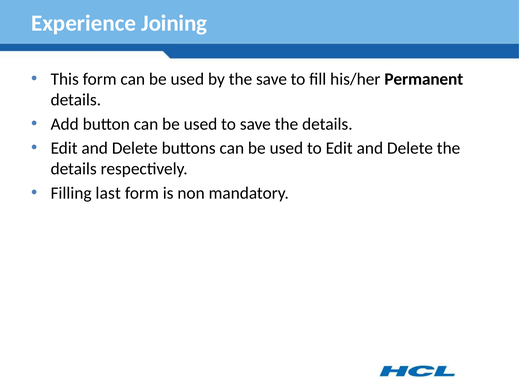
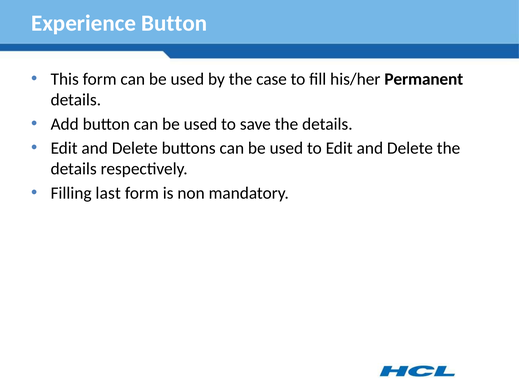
Experience Joining: Joining -> Button
the save: save -> case
